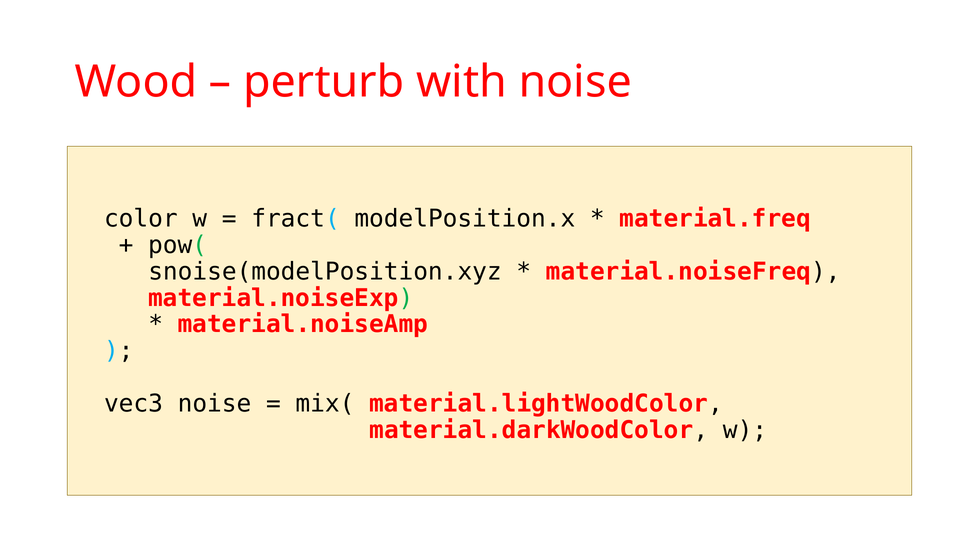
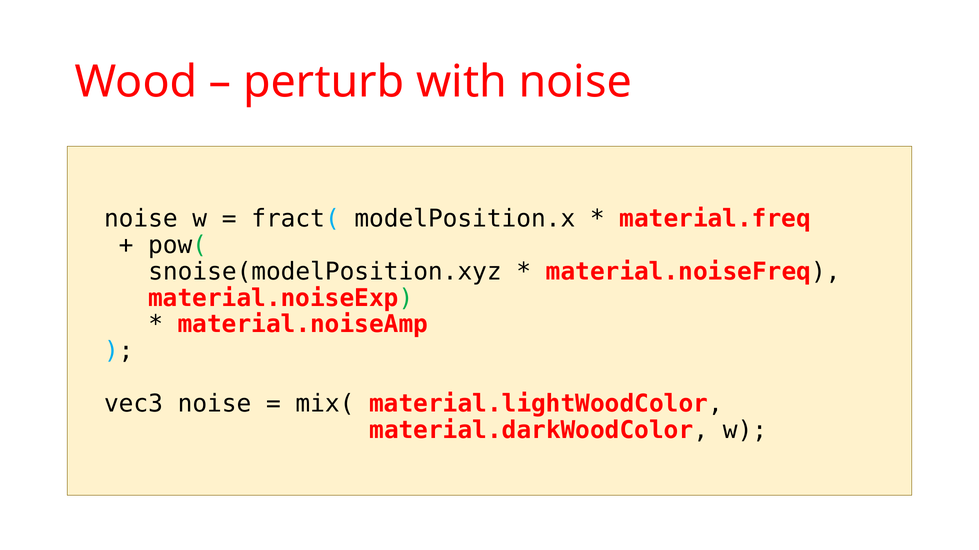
color at (141, 219): color -> noise
